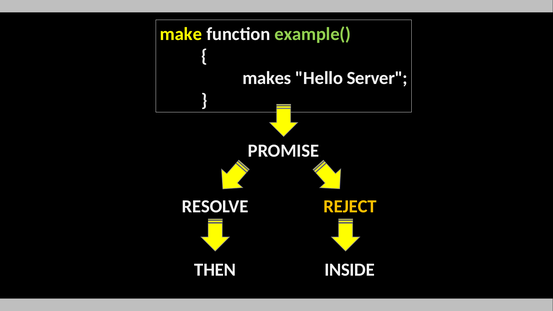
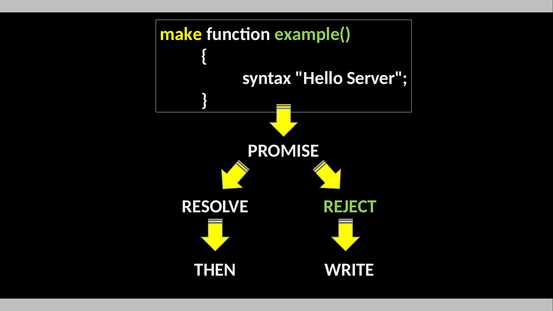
makes: makes -> syntax
REJECT colour: yellow -> light green
INSIDE: INSIDE -> WRITE
